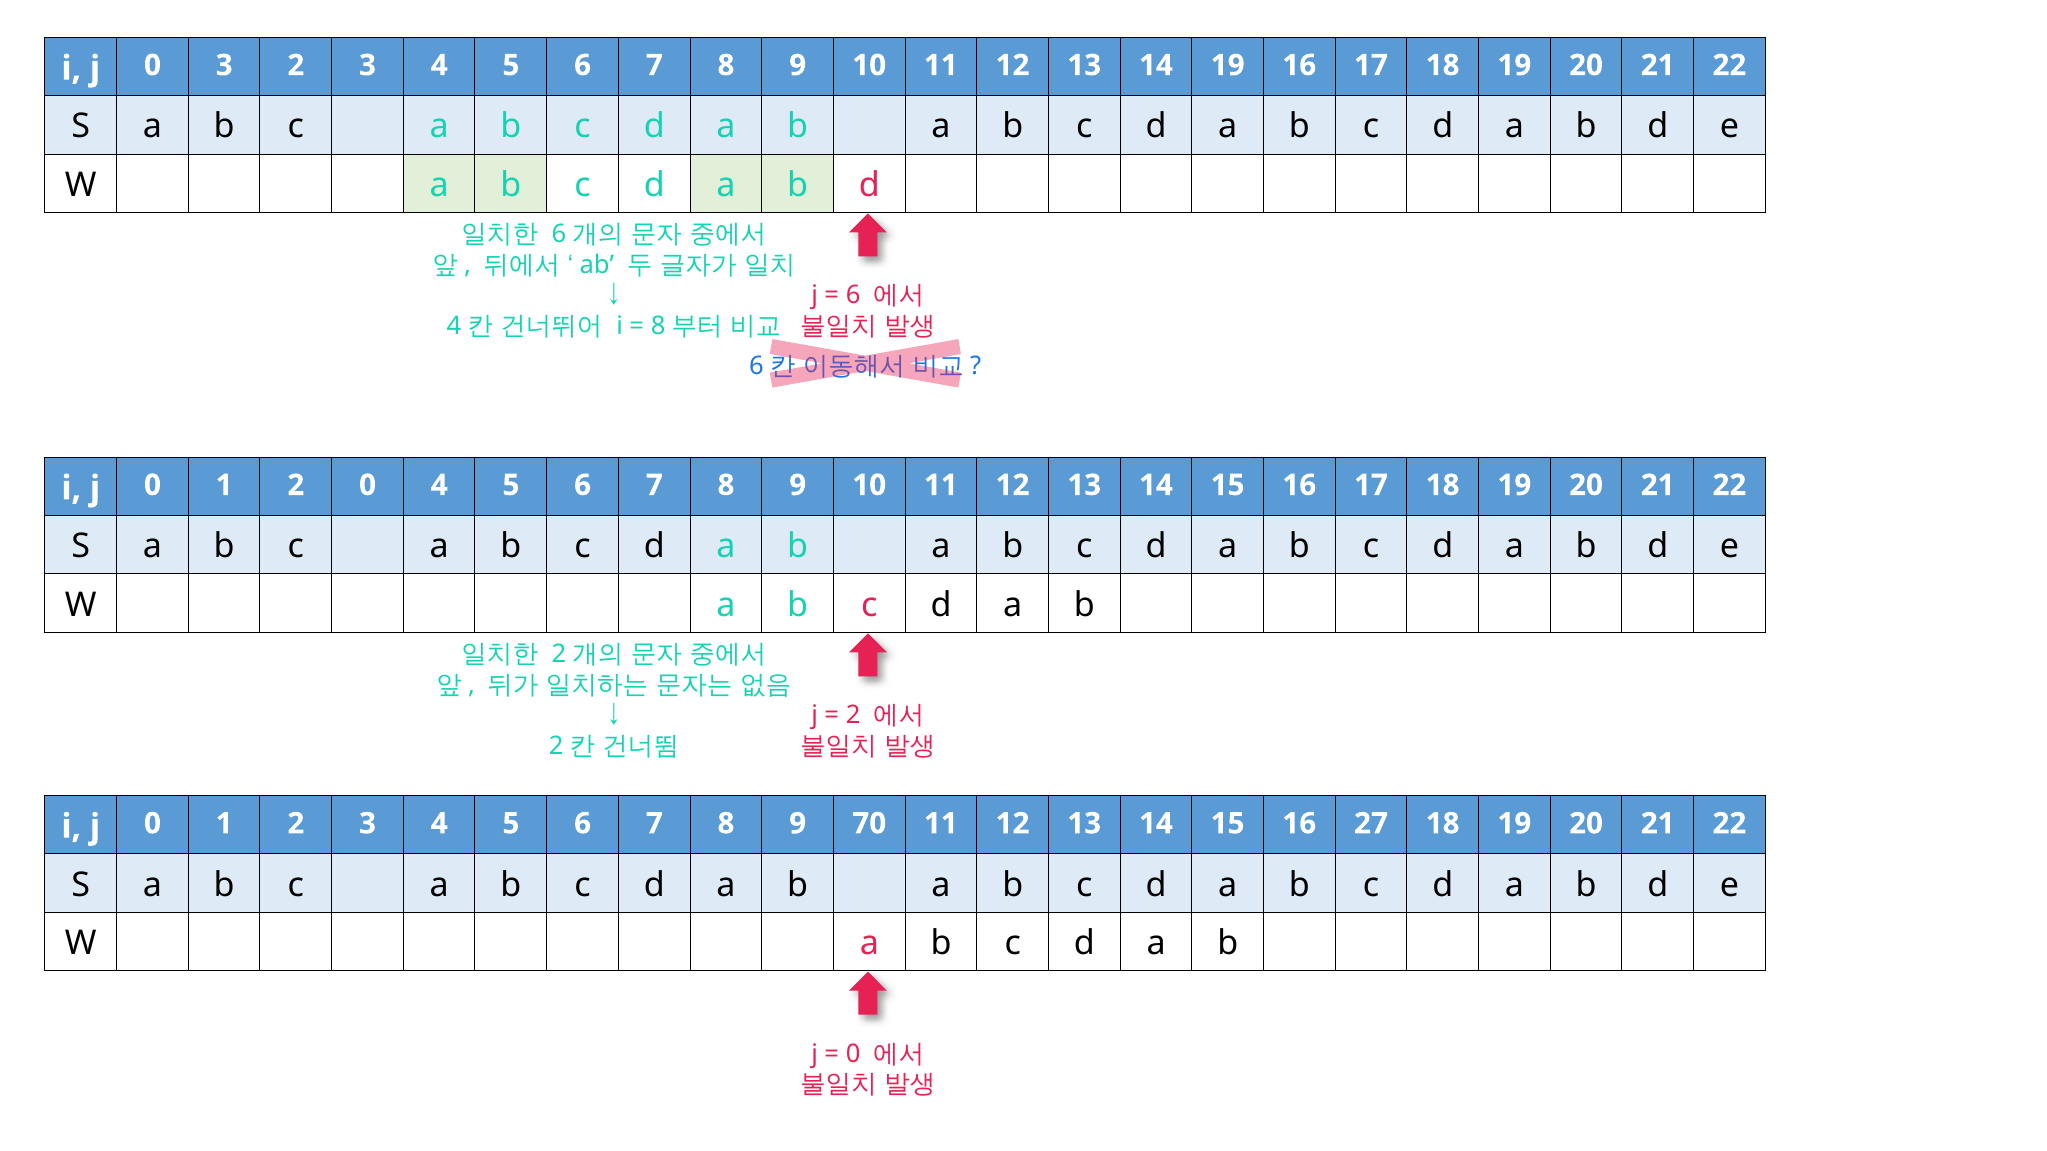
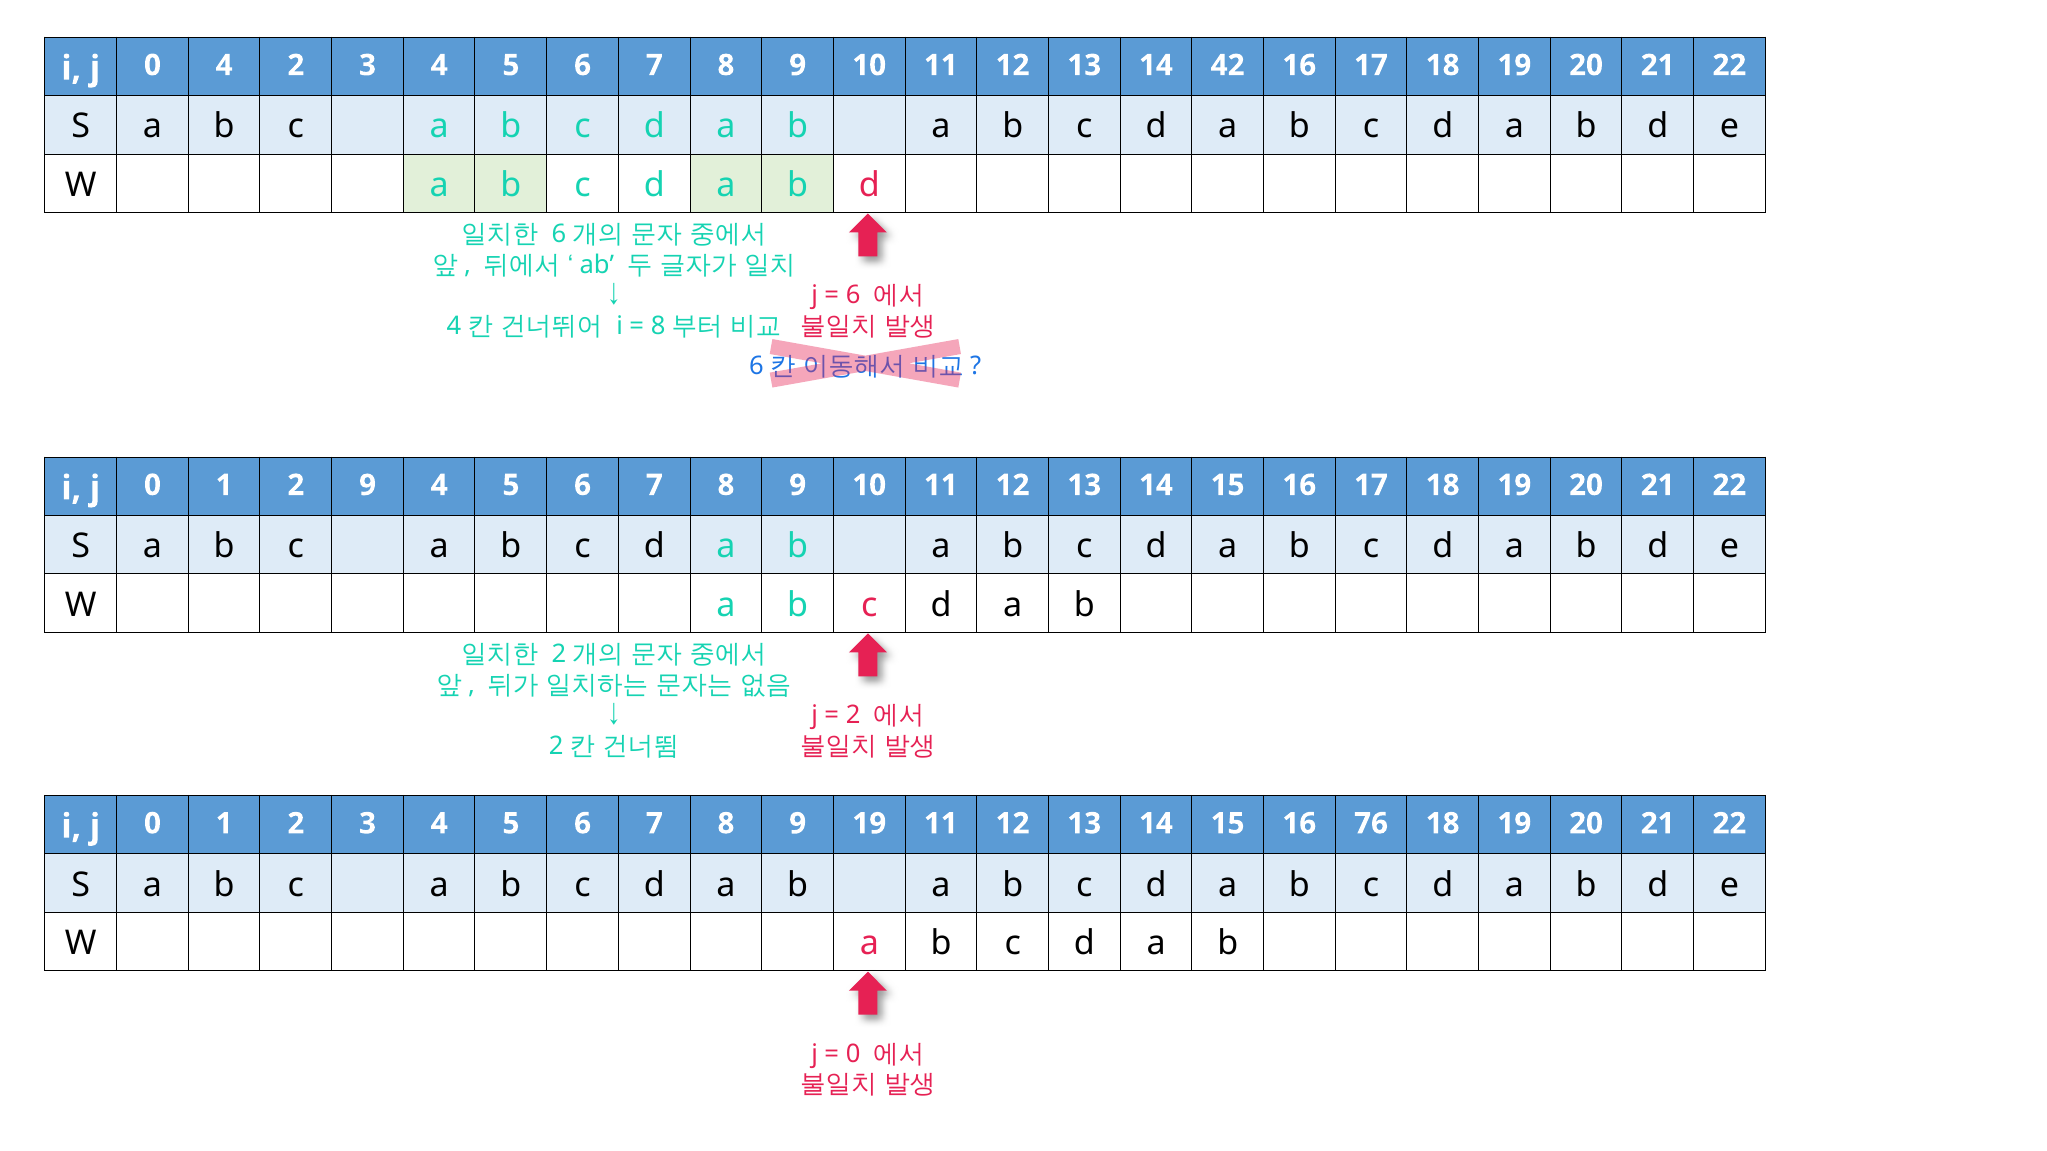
0 3: 3 -> 4
14 19: 19 -> 42
2 0: 0 -> 9
9 70: 70 -> 19
27: 27 -> 76
